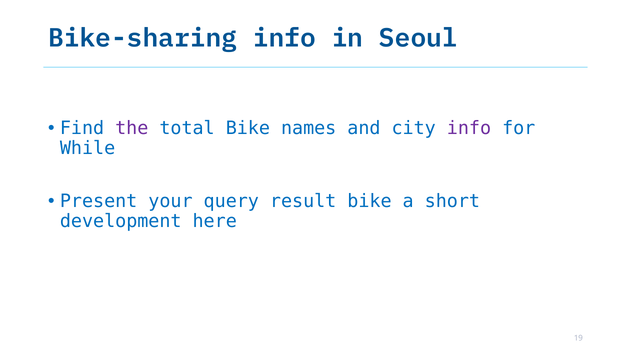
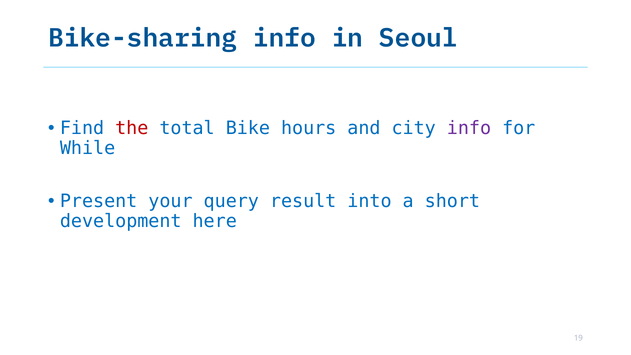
the colour: purple -> red
names: names -> hours
result bike: bike -> into
